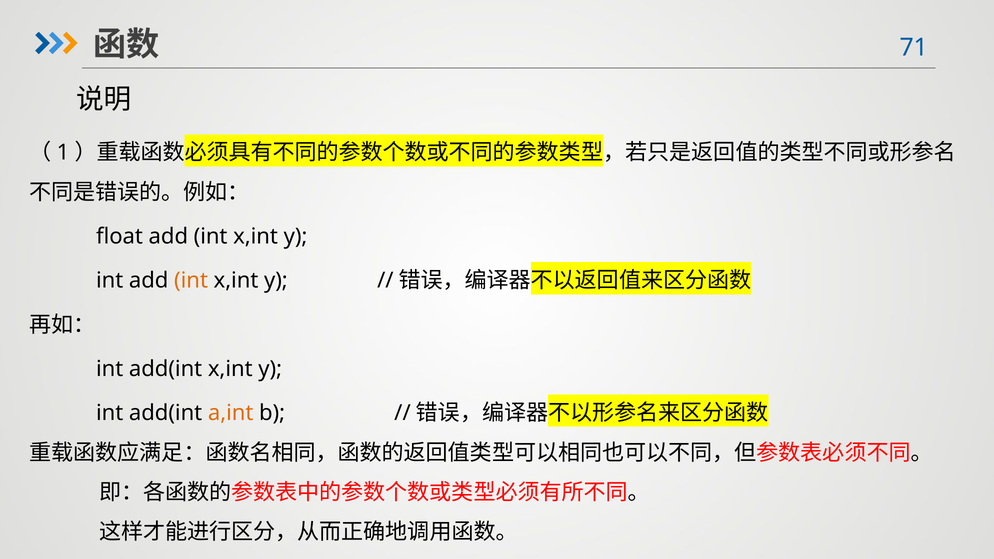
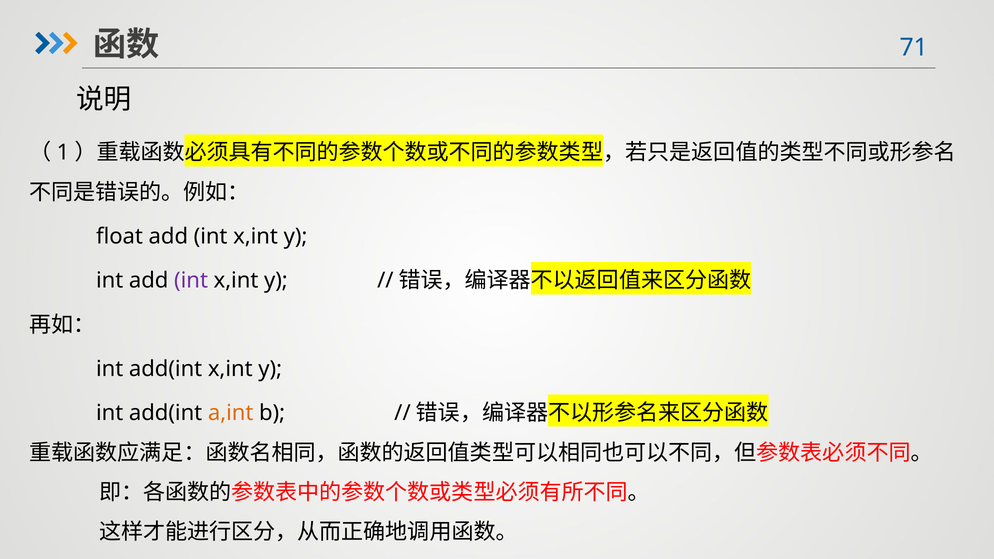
int at (191, 281) colour: orange -> purple
